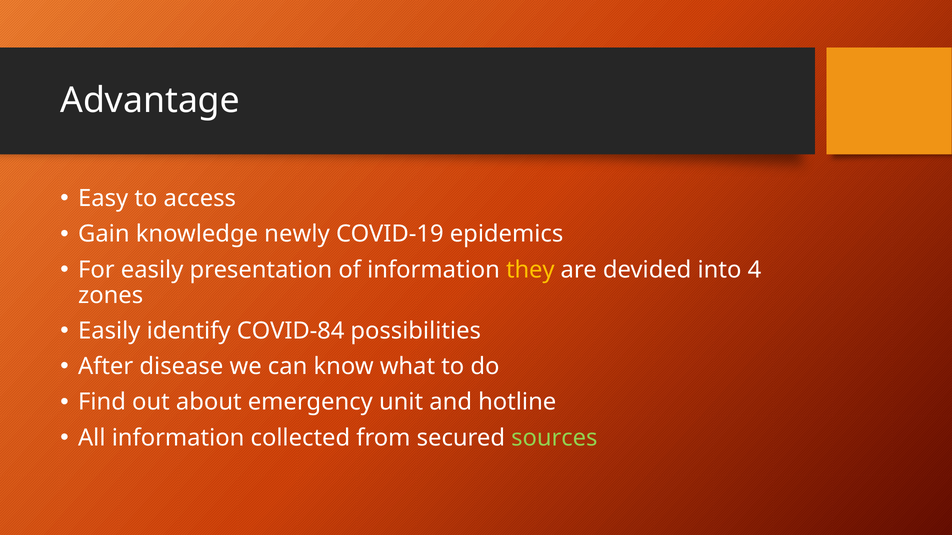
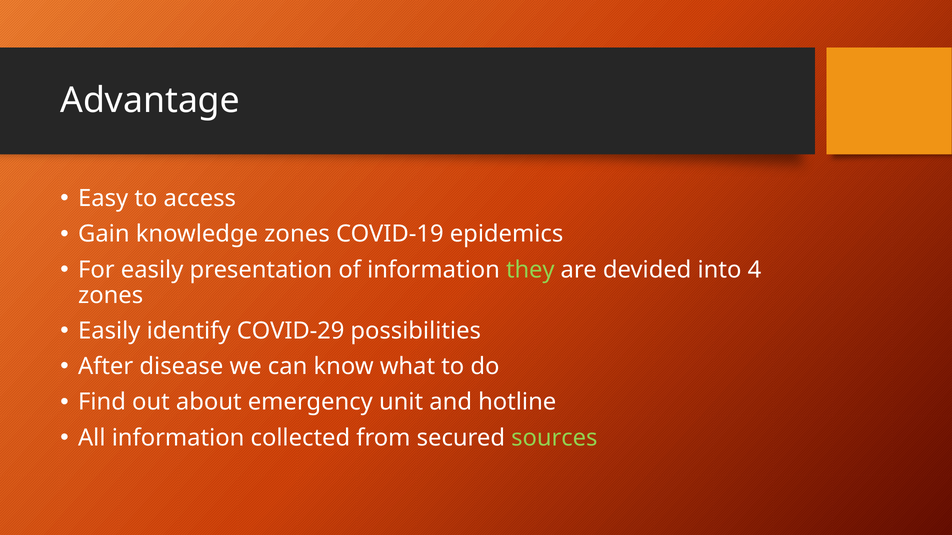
knowledge newly: newly -> zones
they colour: yellow -> light green
COVID-84: COVID-84 -> COVID-29
